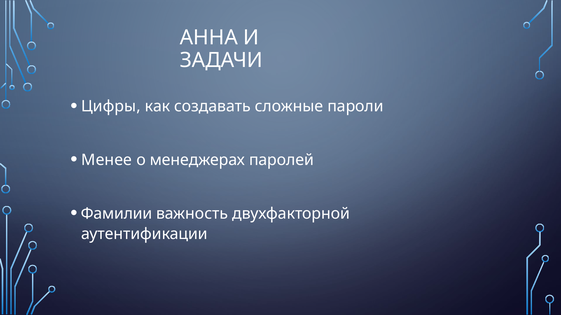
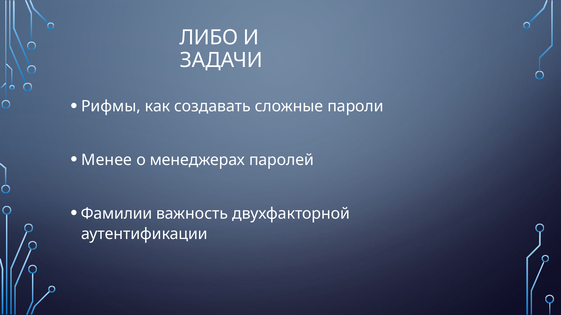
АННА: АННА -> ЛИБО
Цифры: Цифры -> Рифмы
